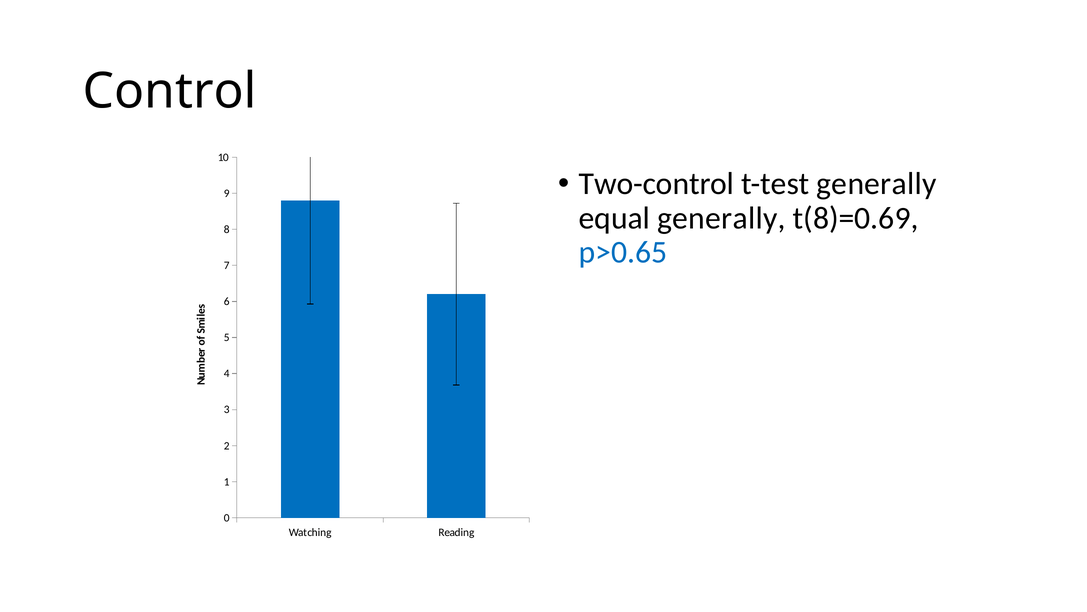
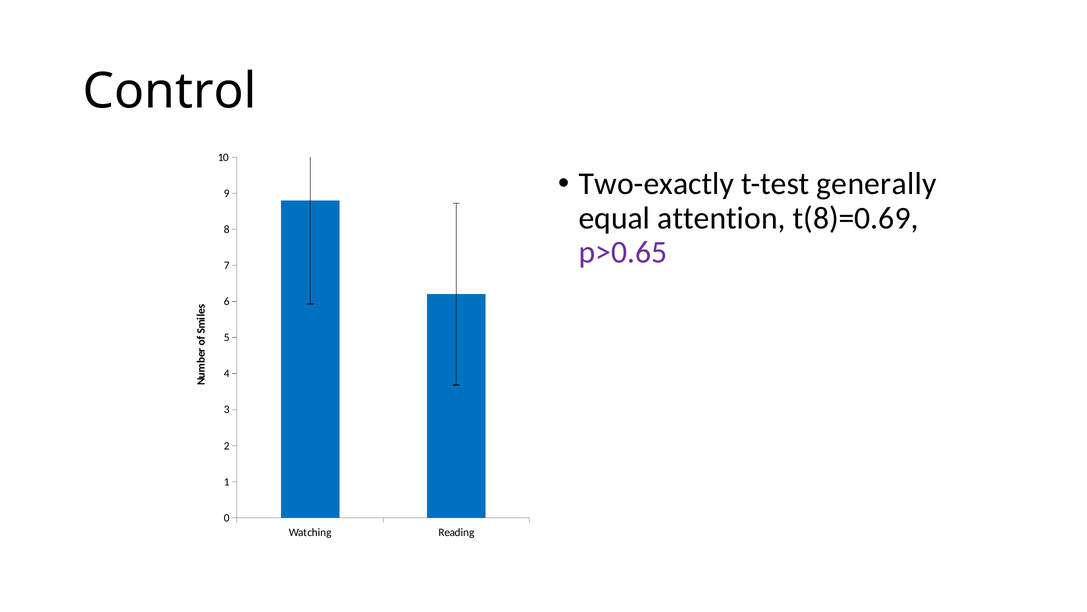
Two-control: Two-control -> Two-exactly
equal generally: generally -> attention
p>0.65 colour: blue -> purple
